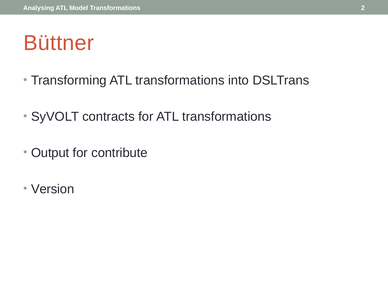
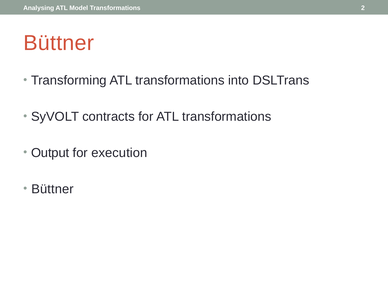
contribute: contribute -> execution
Version at (53, 189): Version -> Büttner
